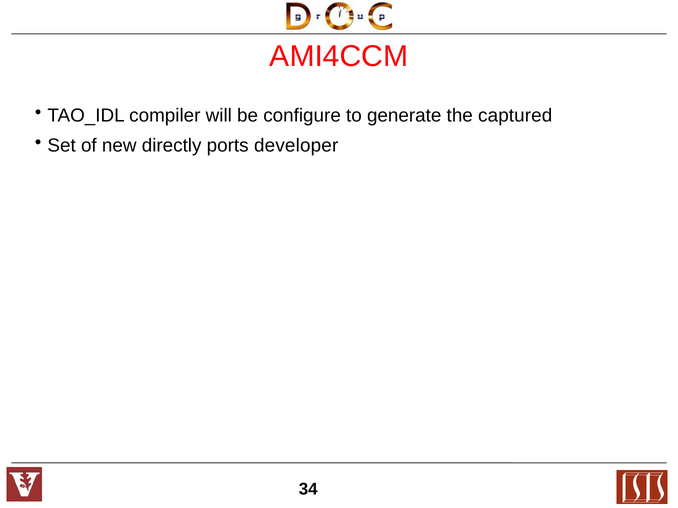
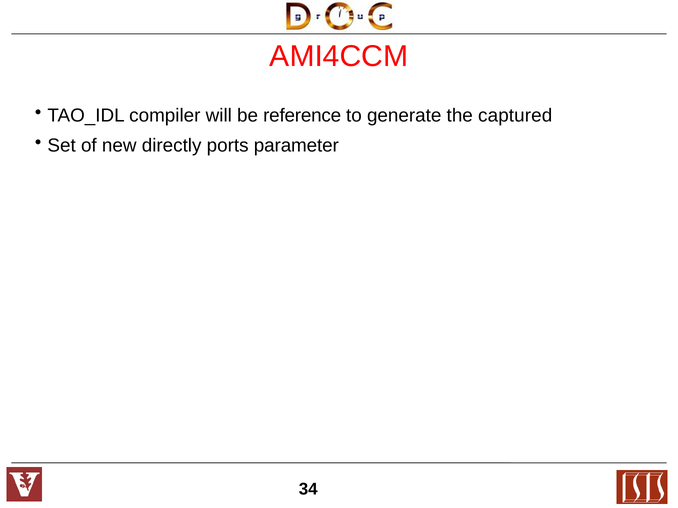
configure: configure -> reference
developer: developer -> parameter
